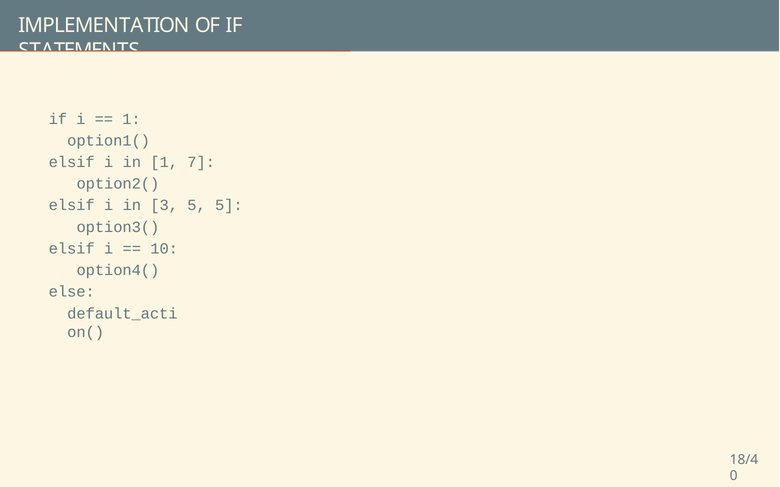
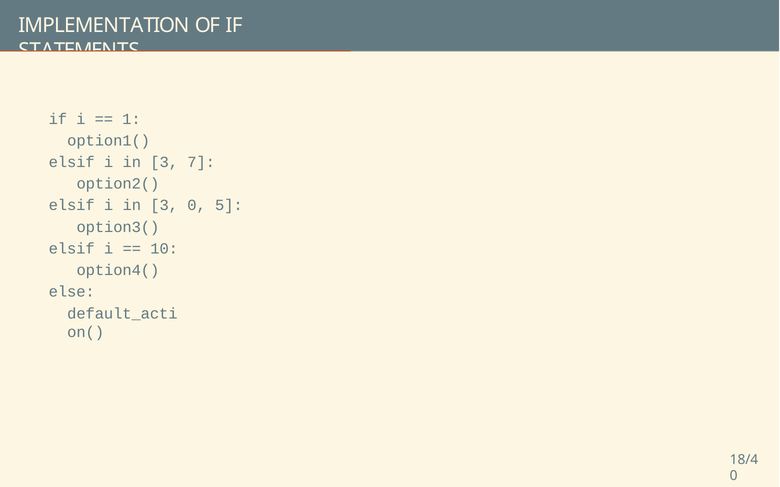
1 at (164, 162): 1 -> 3
3 5: 5 -> 0
